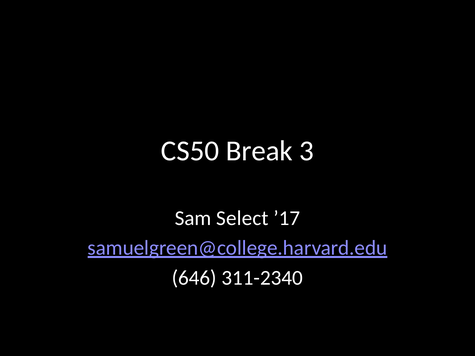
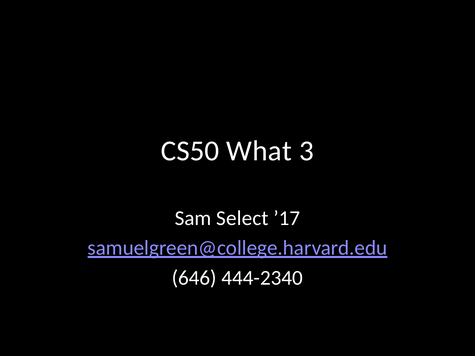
Break: Break -> What
311-2340: 311-2340 -> 444-2340
